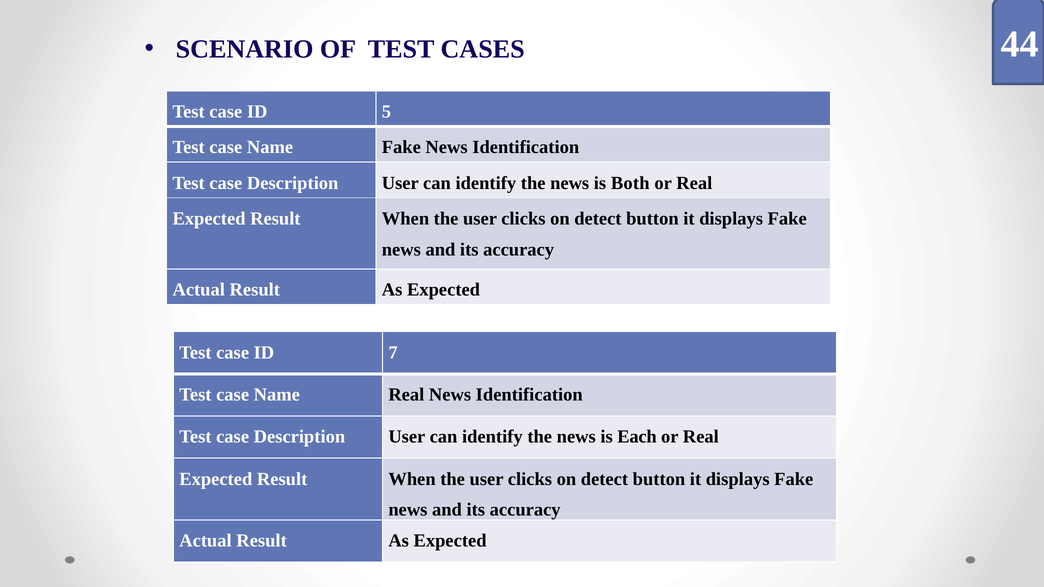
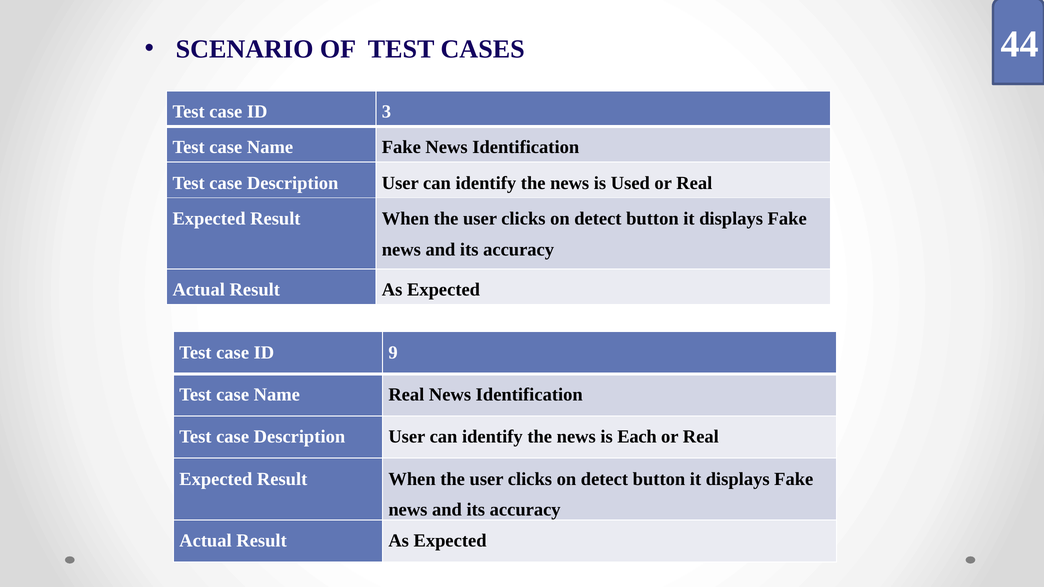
5: 5 -> 3
Both: Both -> Used
7: 7 -> 9
